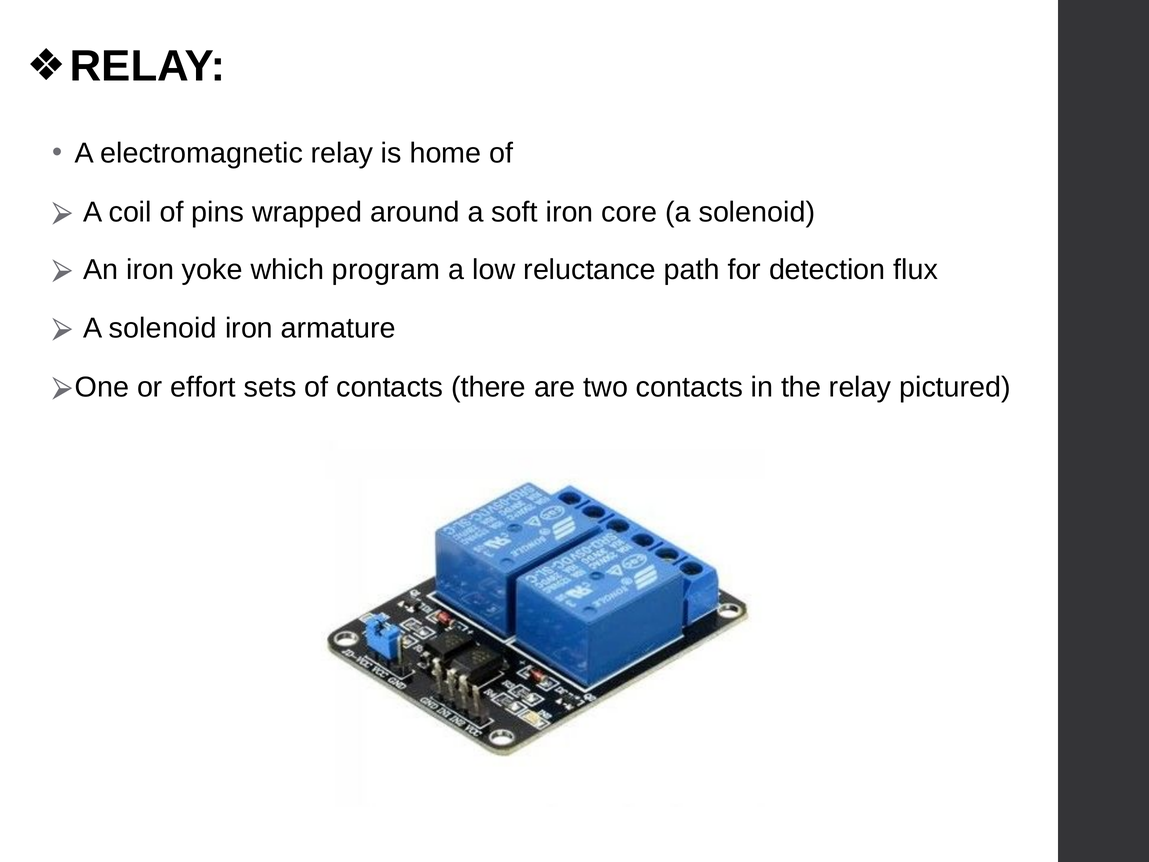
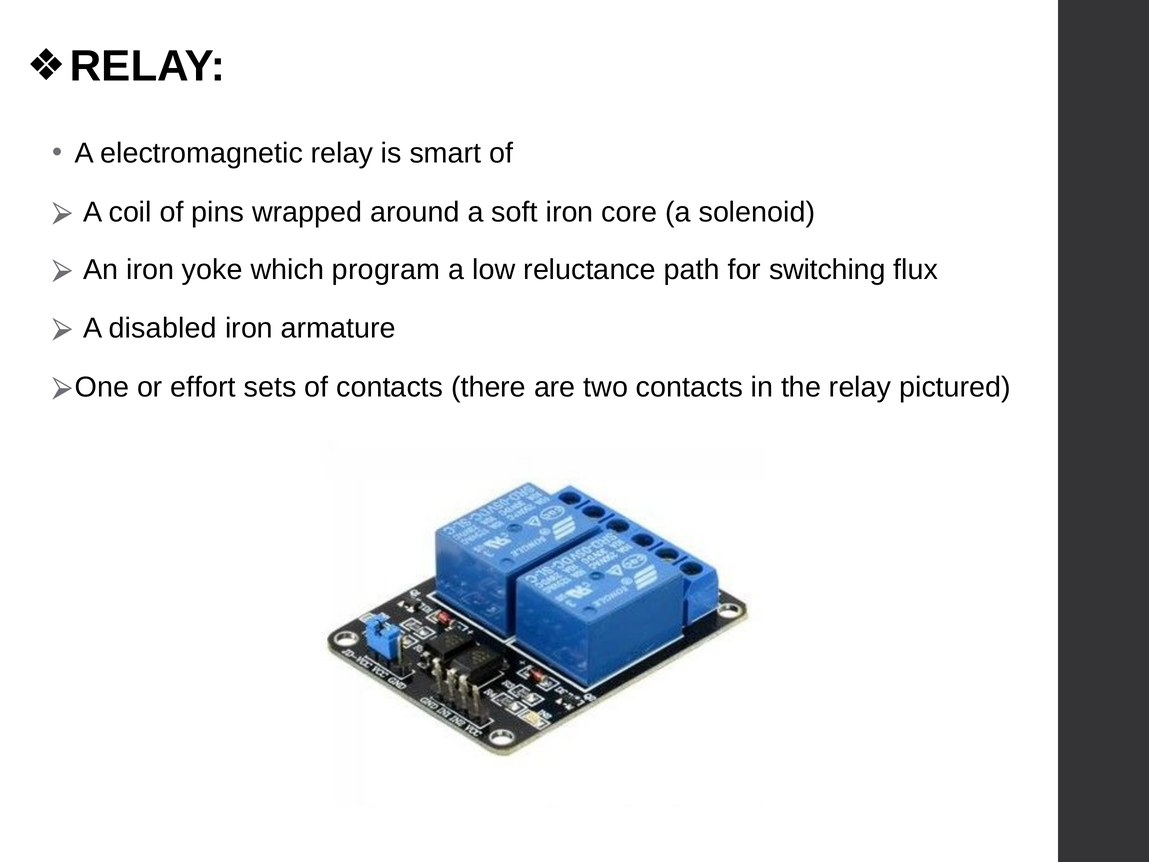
home: home -> smart
detection: detection -> switching
solenoid at (163, 328): solenoid -> disabled
